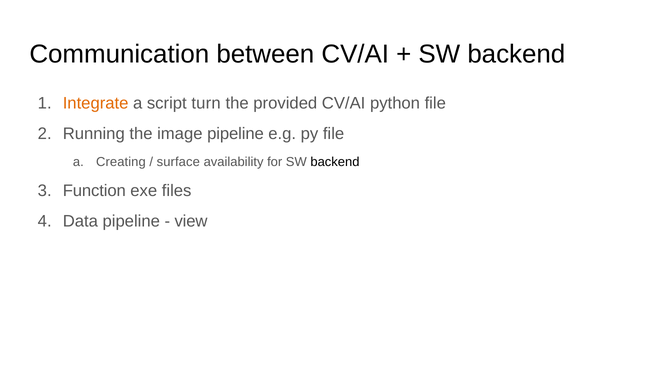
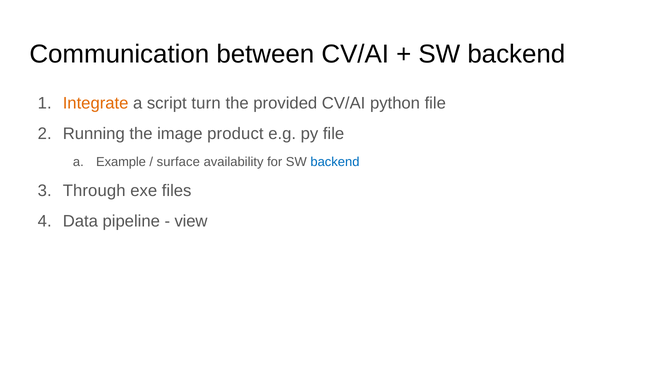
image pipeline: pipeline -> product
Creating: Creating -> Example
backend at (335, 162) colour: black -> blue
Function: Function -> Through
